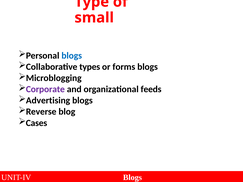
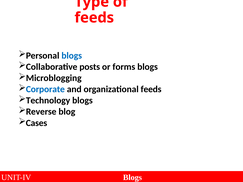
small at (94, 18): small -> feeds
types: types -> posts
Corporate colour: purple -> blue
Advertising: Advertising -> Technology
